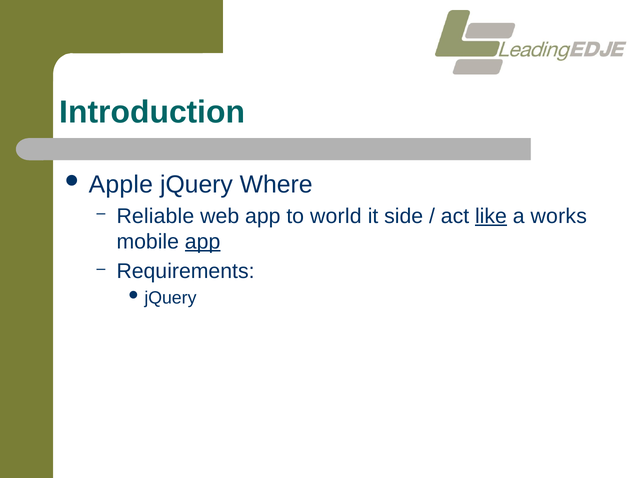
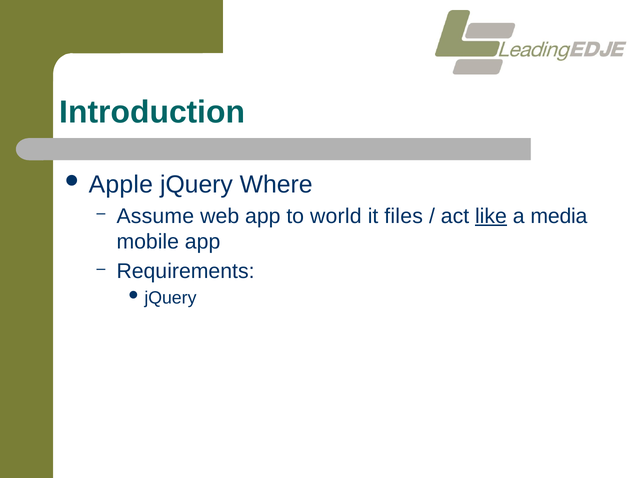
Reliable: Reliable -> Assume
side: side -> files
works: works -> media
app at (203, 241) underline: present -> none
